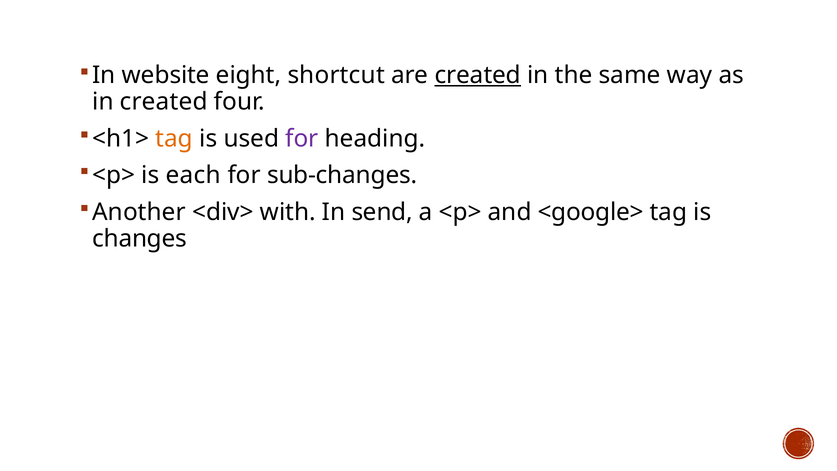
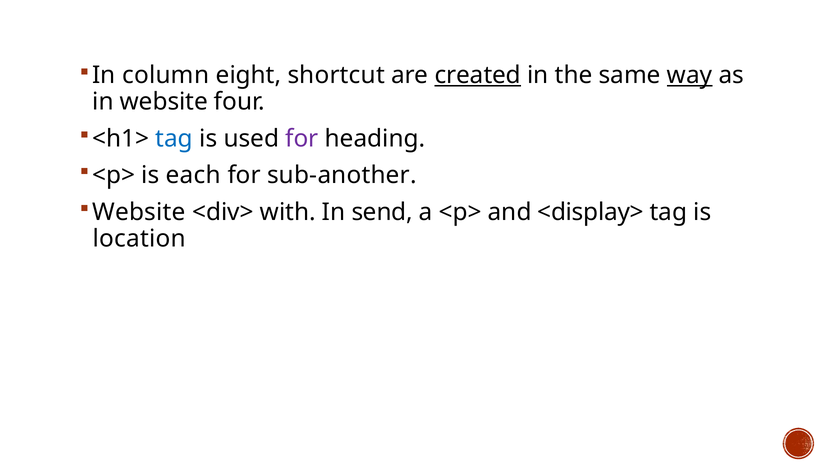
website: website -> column
way underline: none -> present
in created: created -> website
tag at (174, 138) colour: orange -> blue
sub-changes: sub-changes -> sub-another
Another at (139, 212): Another -> Website
<google>: <google> -> <display>
changes: changes -> location
